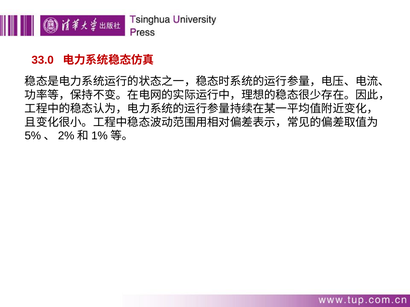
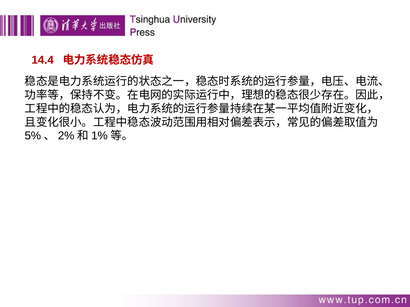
33.0: 33.0 -> 14.4
